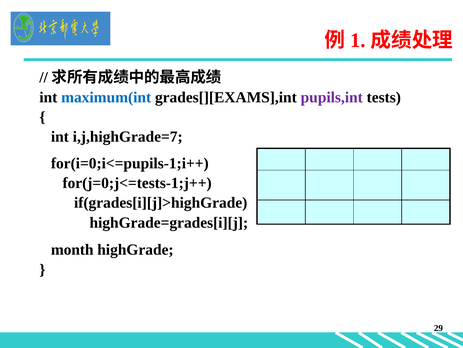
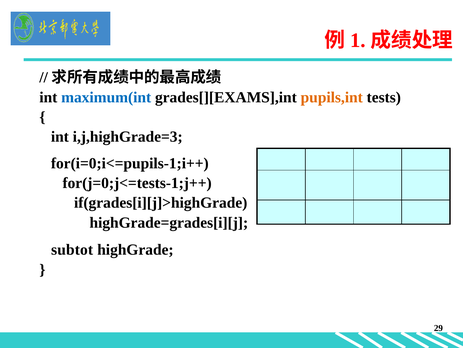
pupils,int colour: purple -> orange
i,j,highGrade=7: i,j,highGrade=7 -> i,j,highGrade=3
month: month -> subtot
